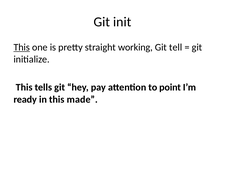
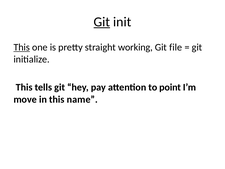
Git at (102, 22) underline: none -> present
tell: tell -> file
ready: ready -> move
made: made -> name
